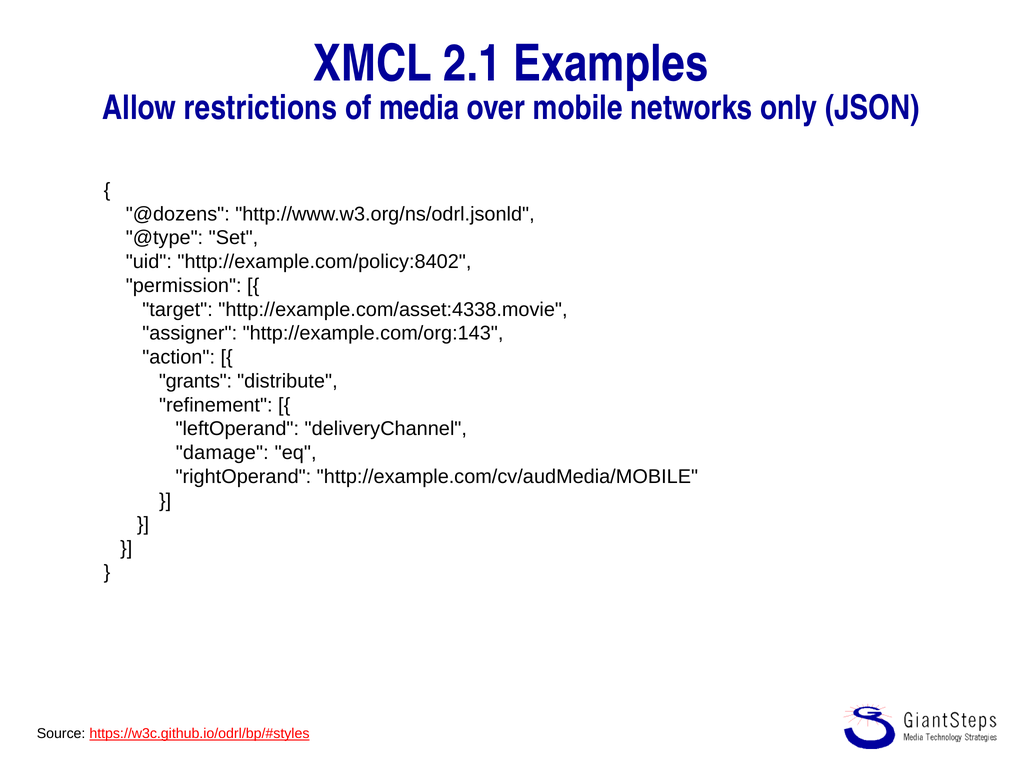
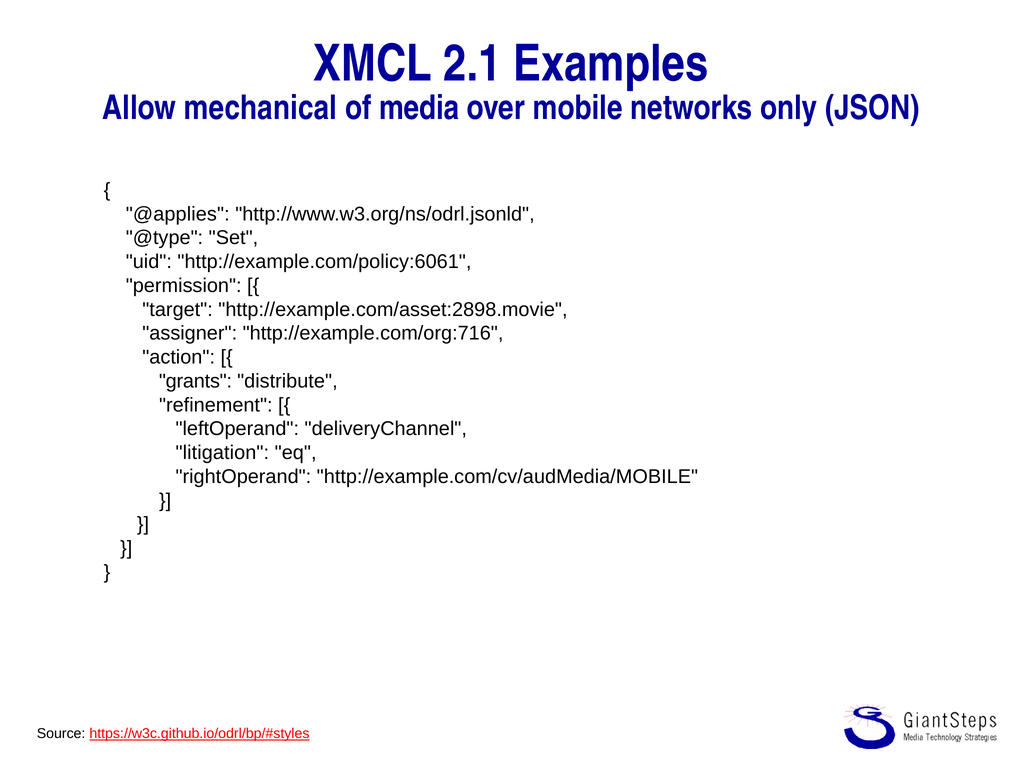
restrictions: restrictions -> mechanical
@dozens: @dozens -> @applies
http://example.com/policy:8402: http://example.com/policy:8402 -> http://example.com/policy:6061
http://example.com/asset:4338.movie: http://example.com/asset:4338.movie -> http://example.com/asset:2898.movie
http://example.com/org:143: http://example.com/org:143 -> http://example.com/org:716
damage: damage -> litigation
